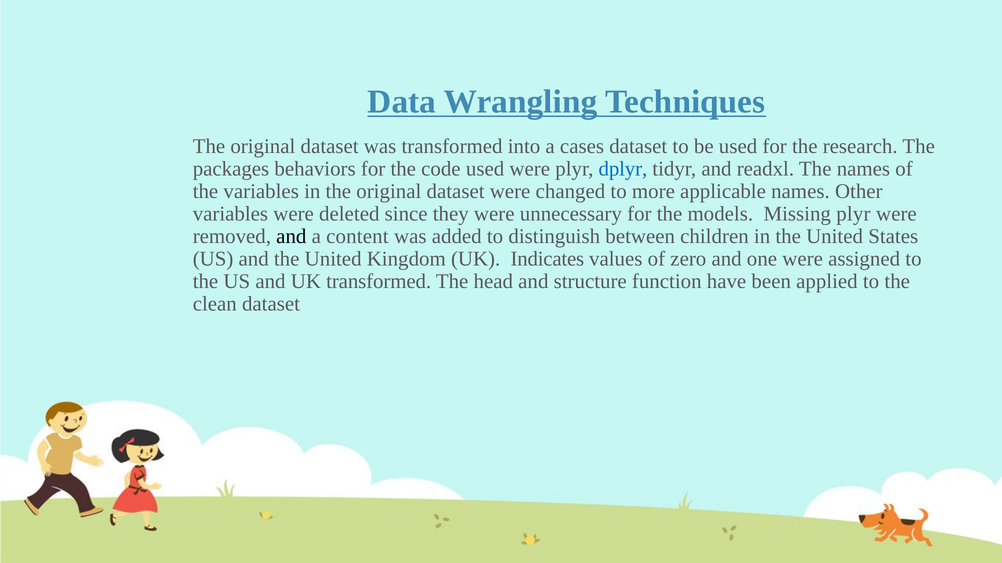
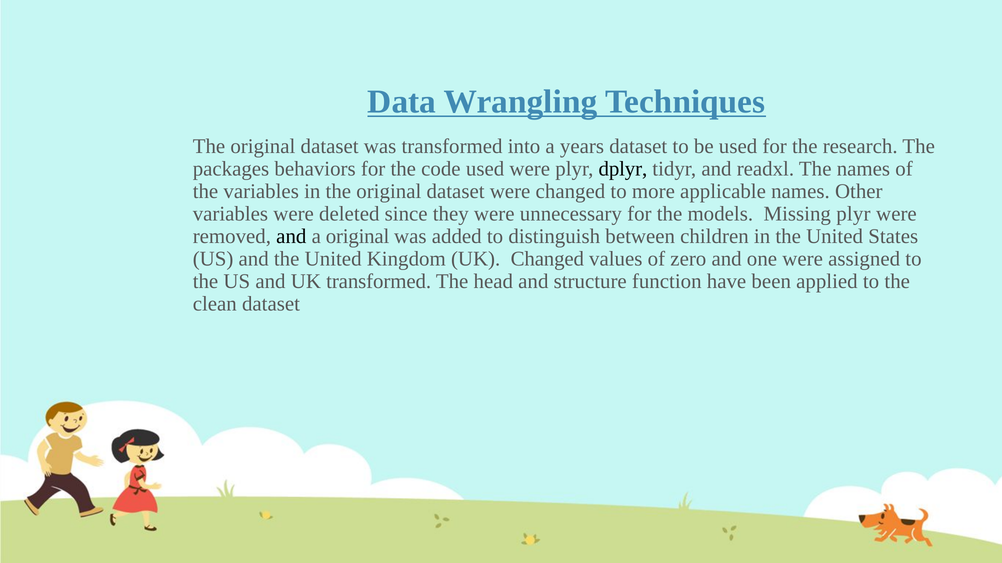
cases: cases -> years
dplyr colour: blue -> black
a content: content -> original
UK Indicates: Indicates -> Changed
